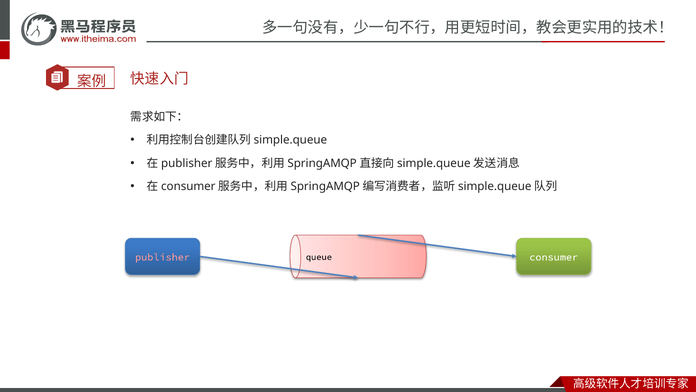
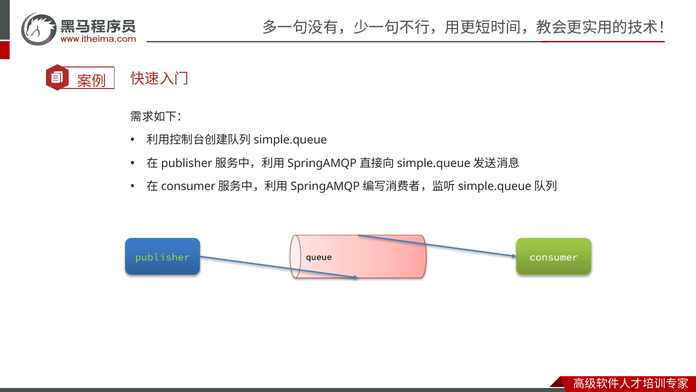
publisher colour: pink -> light green
